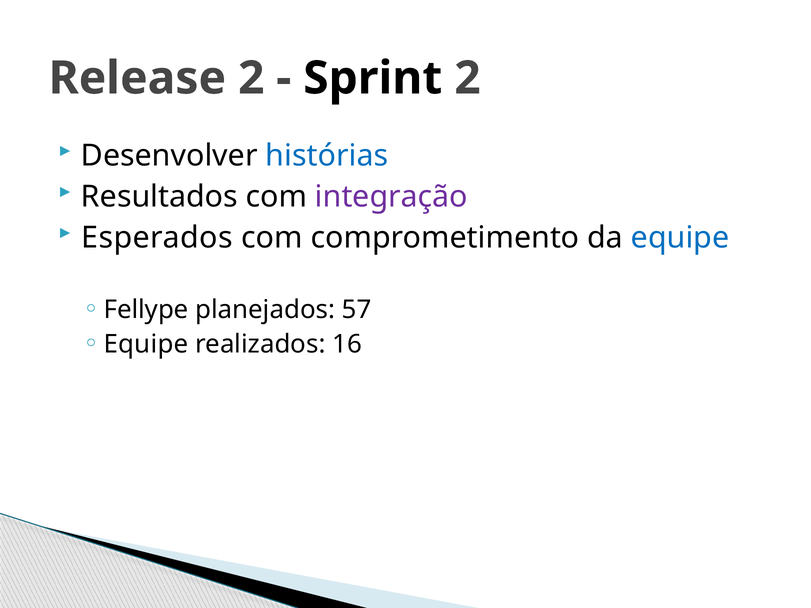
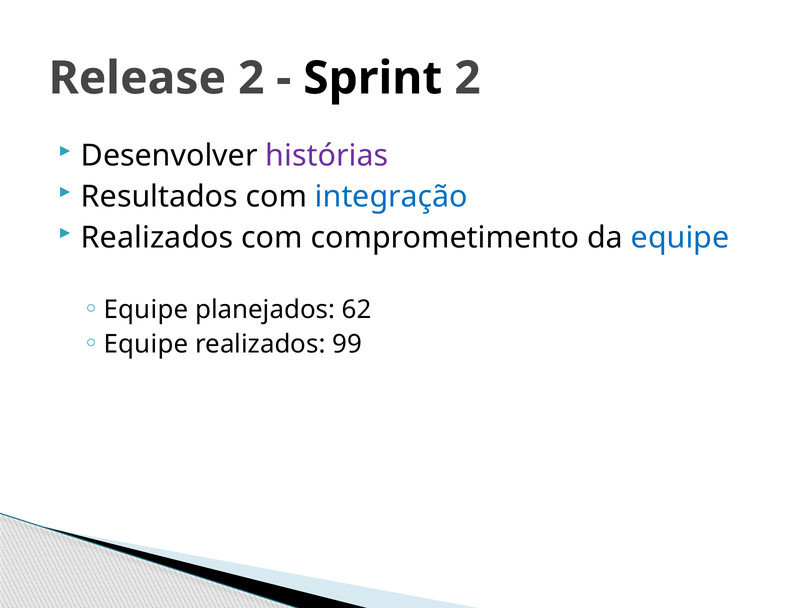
histórias colour: blue -> purple
integração colour: purple -> blue
Esperados at (157, 238): Esperados -> Realizados
Fellype at (146, 310): Fellype -> Equipe
57: 57 -> 62
16: 16 -> 99
